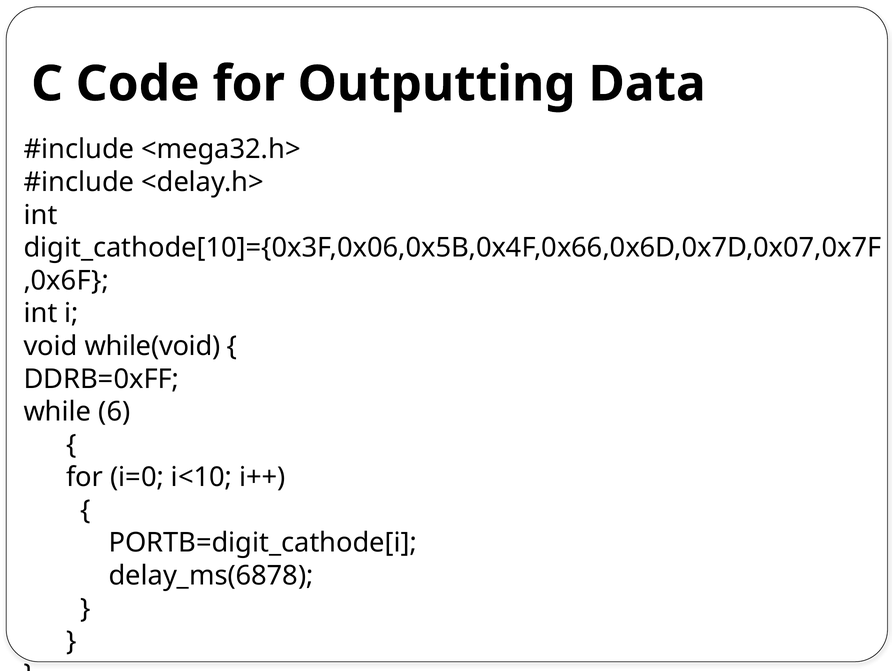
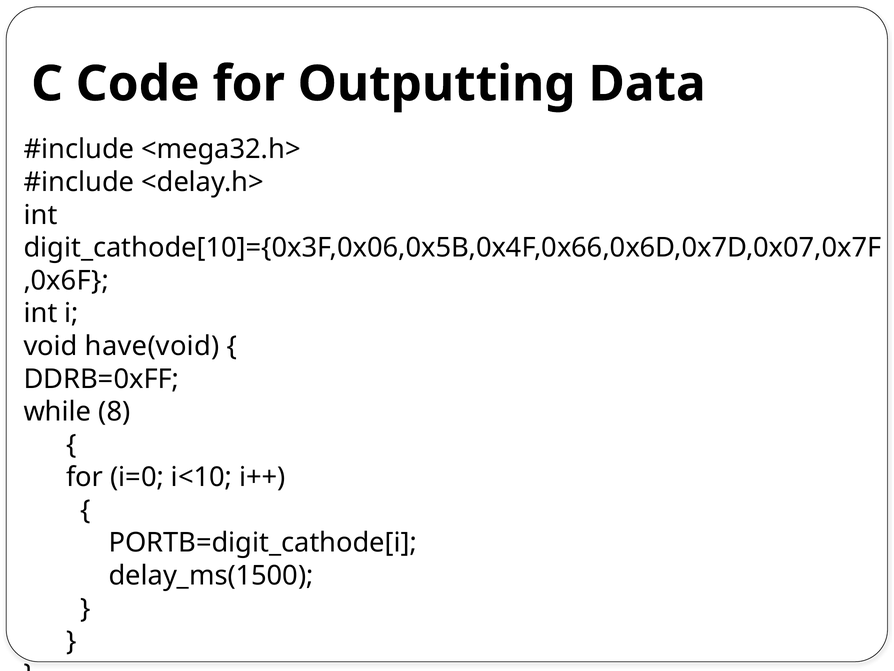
while(void: while(void -> have(void
6: 6 -> 8
delay_ms(6878: delay_ms(6878 -> delay_ms(1500
